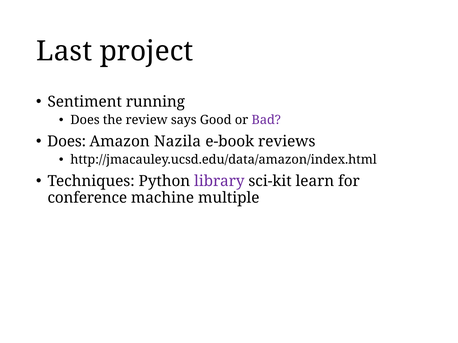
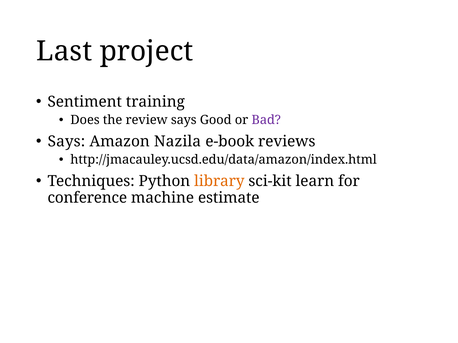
running: running -> training
Does at (67, 142): Does -> Says
library colour: purple -> orange
multiple: multiple -> estimate
